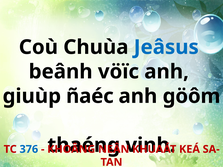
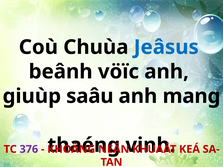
ñaéc: ñaéc -> saâu
göôm: göôm -> mang
376 colour: blue -> purple
